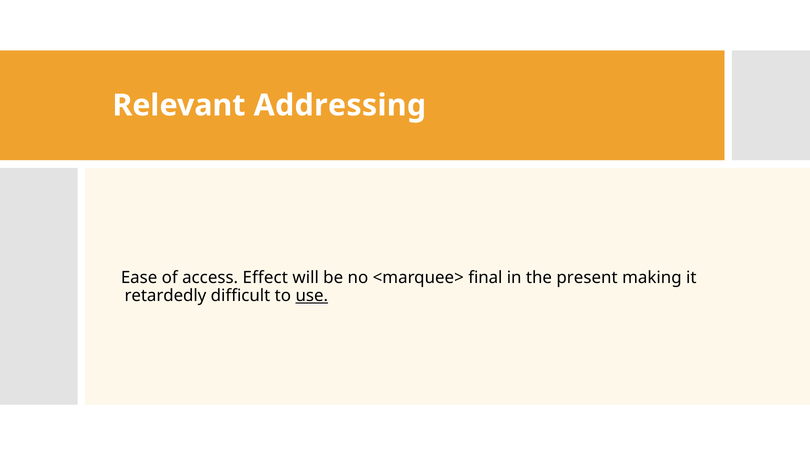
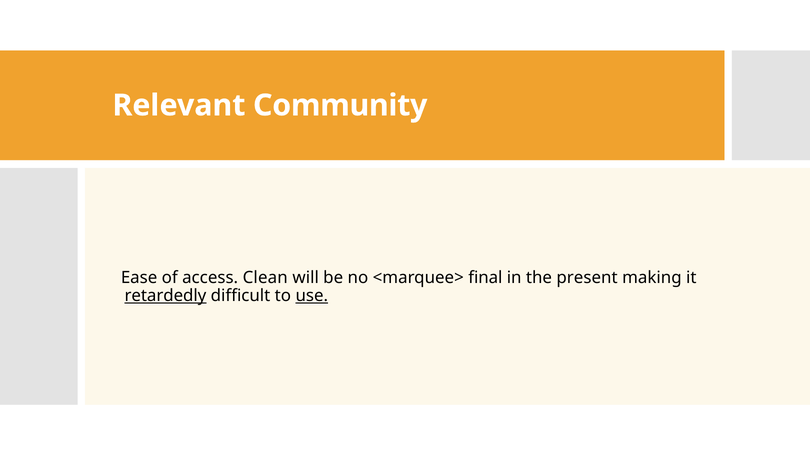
Addressing: Addressing -> Community
Effect: Effect -> Clean
retardedly underline: none -> present
